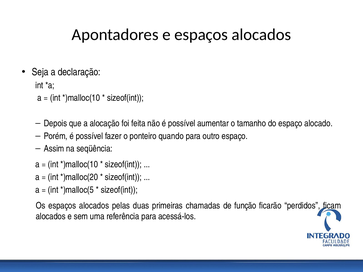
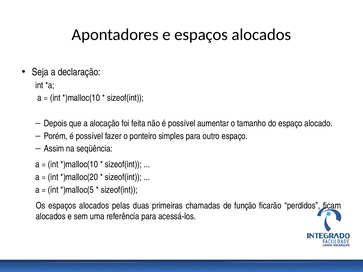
quando: quando -> simples
